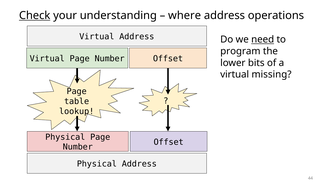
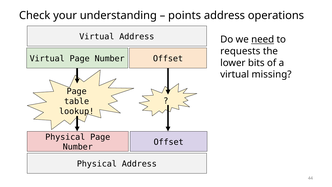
Check underline: present -> none
where: where -> points
program: program -> requests
